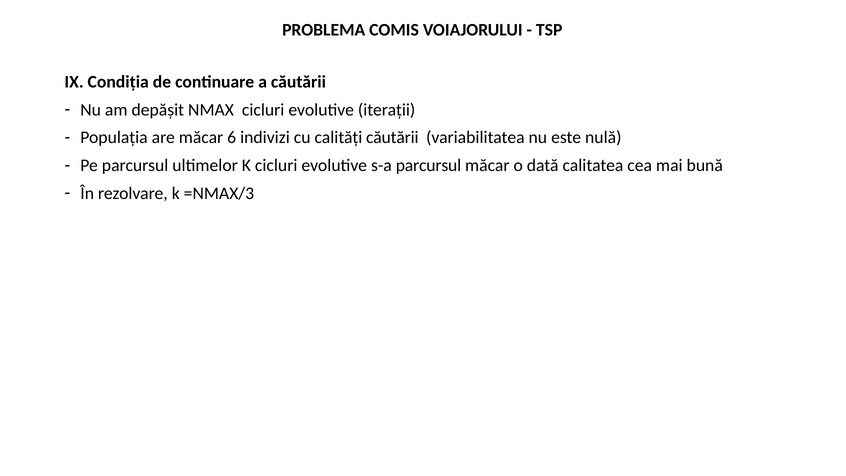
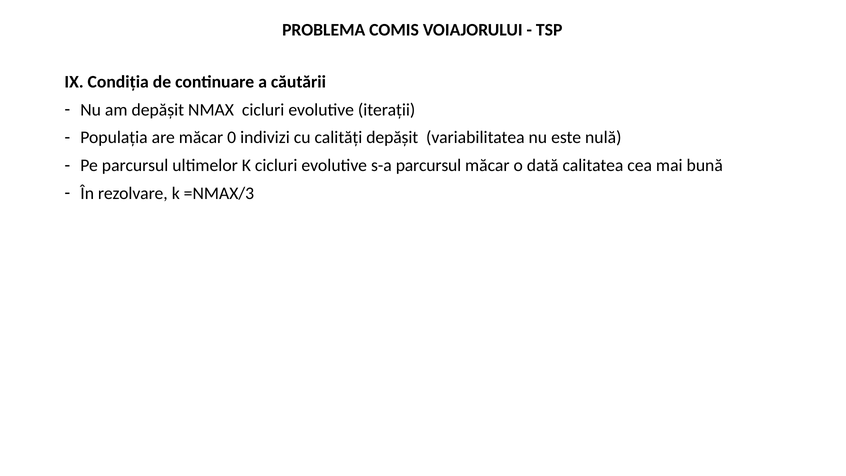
6: 6 -> 0
calități căutării: căutării -> depășit
